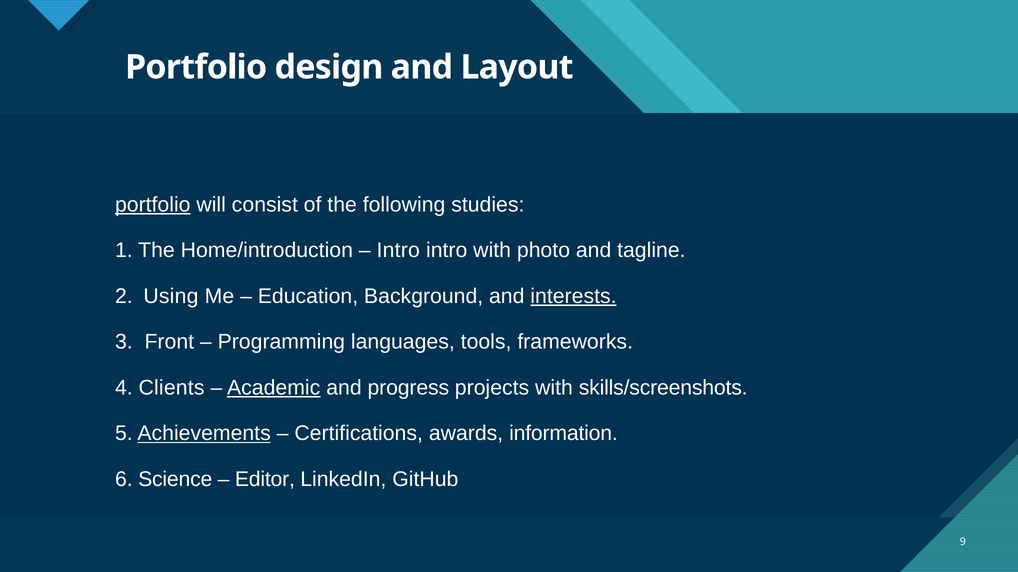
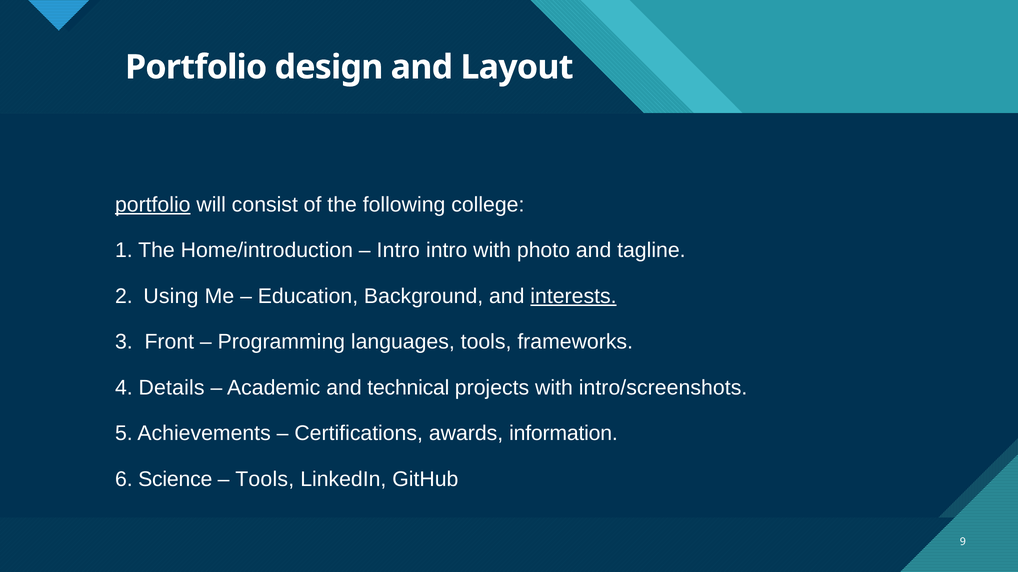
studies: studies -> college
Clients: Clients -> Details
Academic underline: present -> none
progress: progress -> technical
skills/screenshots: skills/screenshots -> intro/screenshots
Achievements underline: present -> none
Editor at (265, 480): Editor -> Tools
